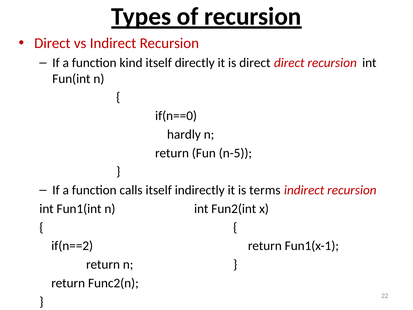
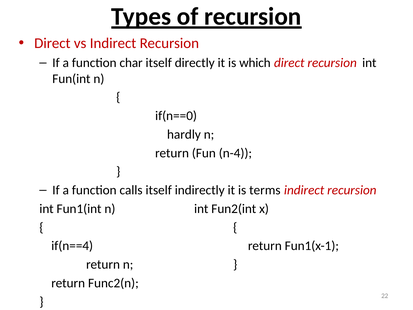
kind: kind -> char
is direct: direct -> which
n-5: n-5 -> n-4
if(n==2: if(n==2 -> if(n==4
